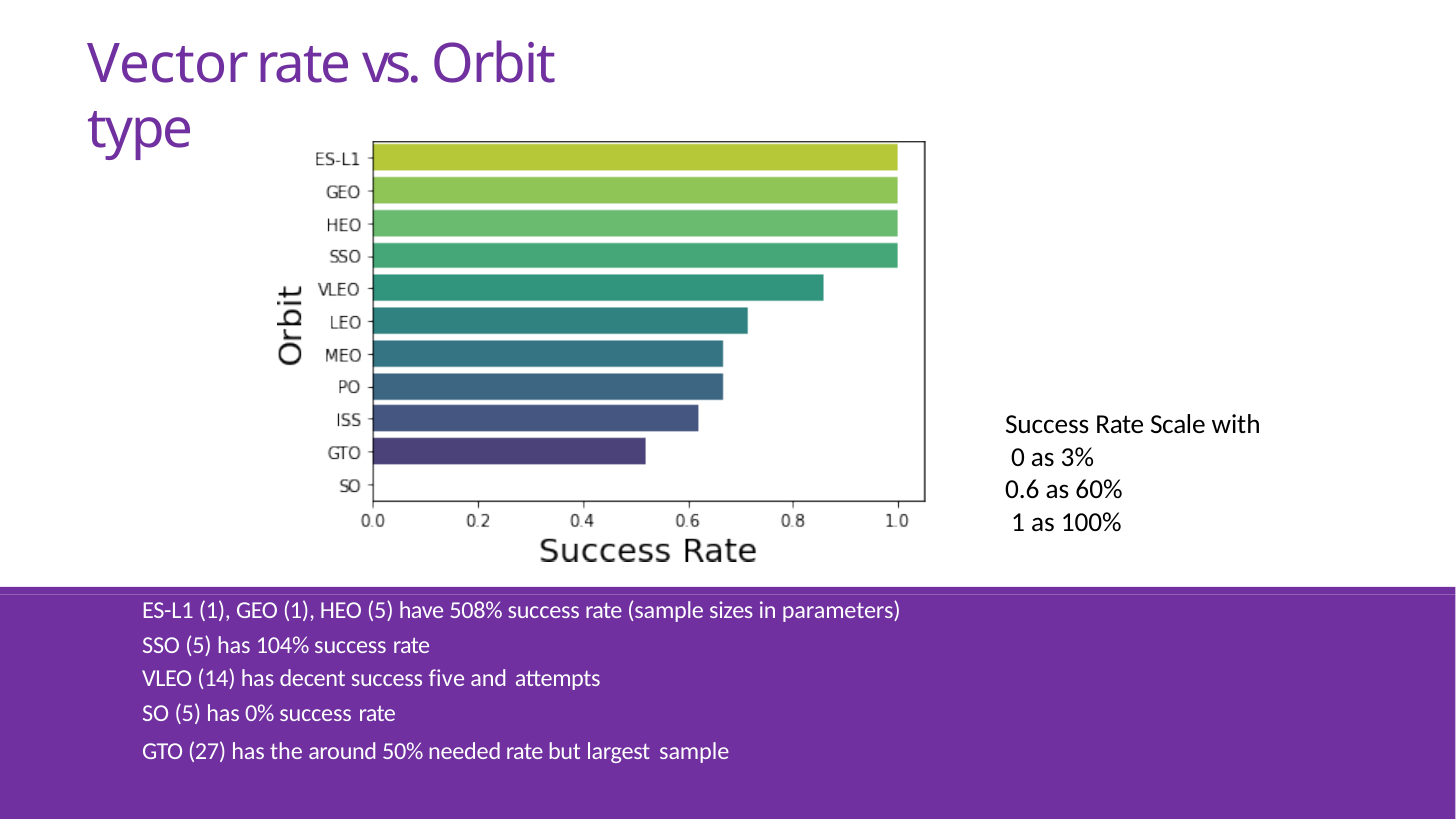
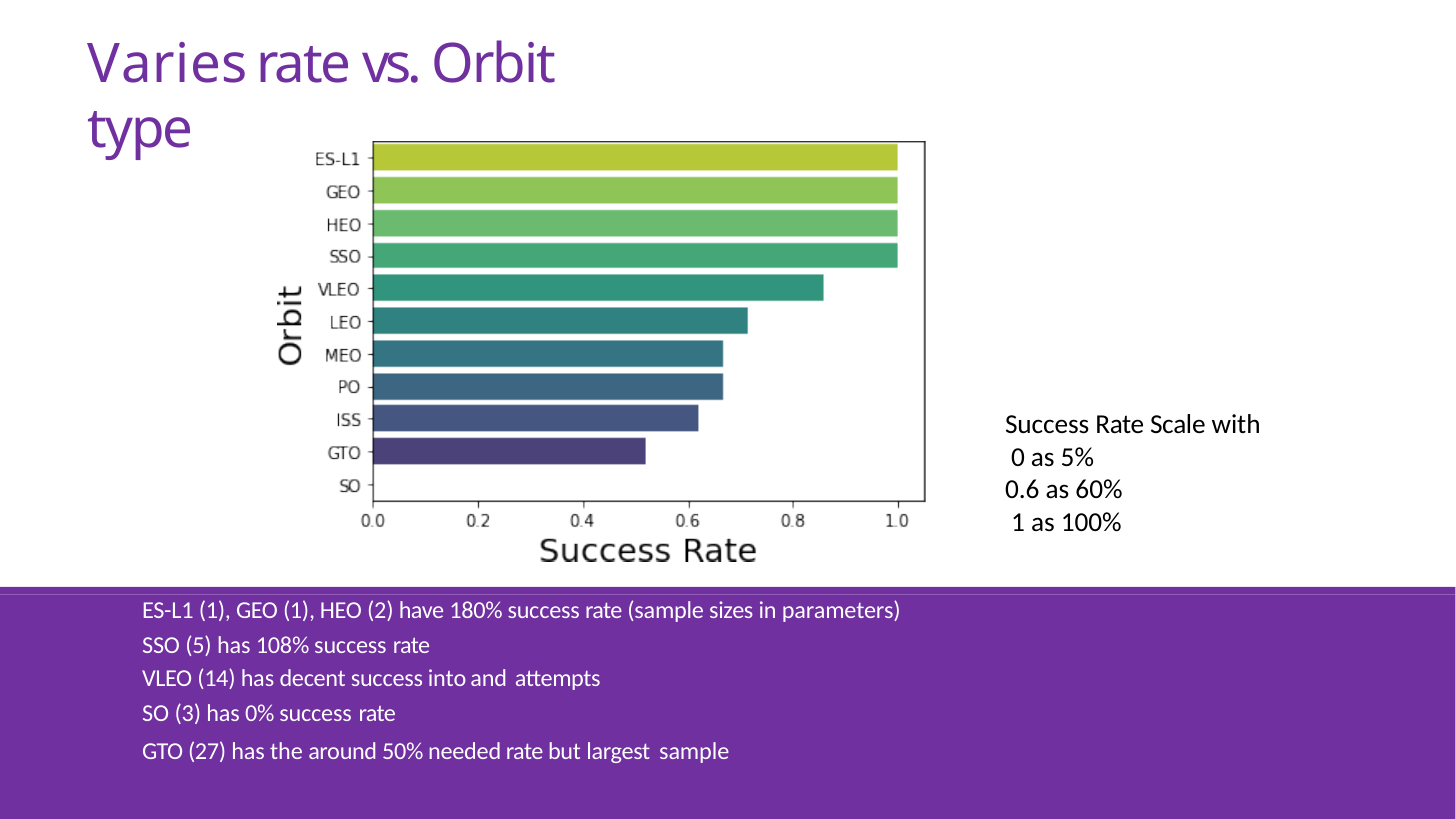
Vector: Vector -> Varies
3%: 3% -> 5%
HEO 5: 5 -> 2
508%: 508% -> 180%
104%: 104% -> 108%
five: five -> into
SO 5: 5 -> 3
